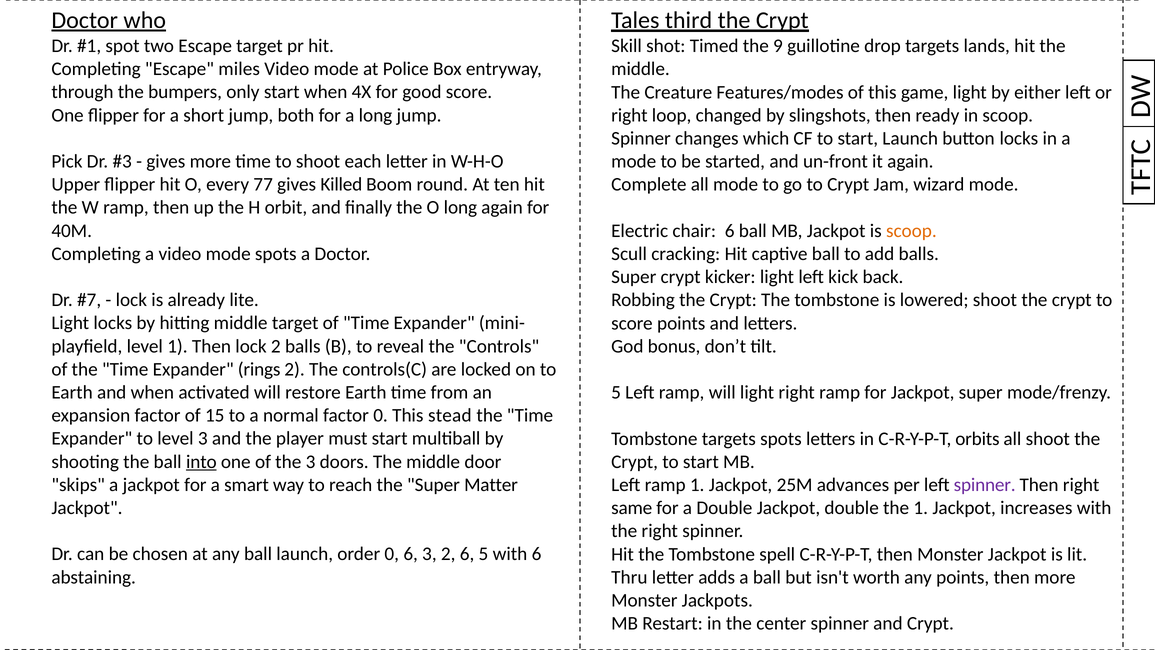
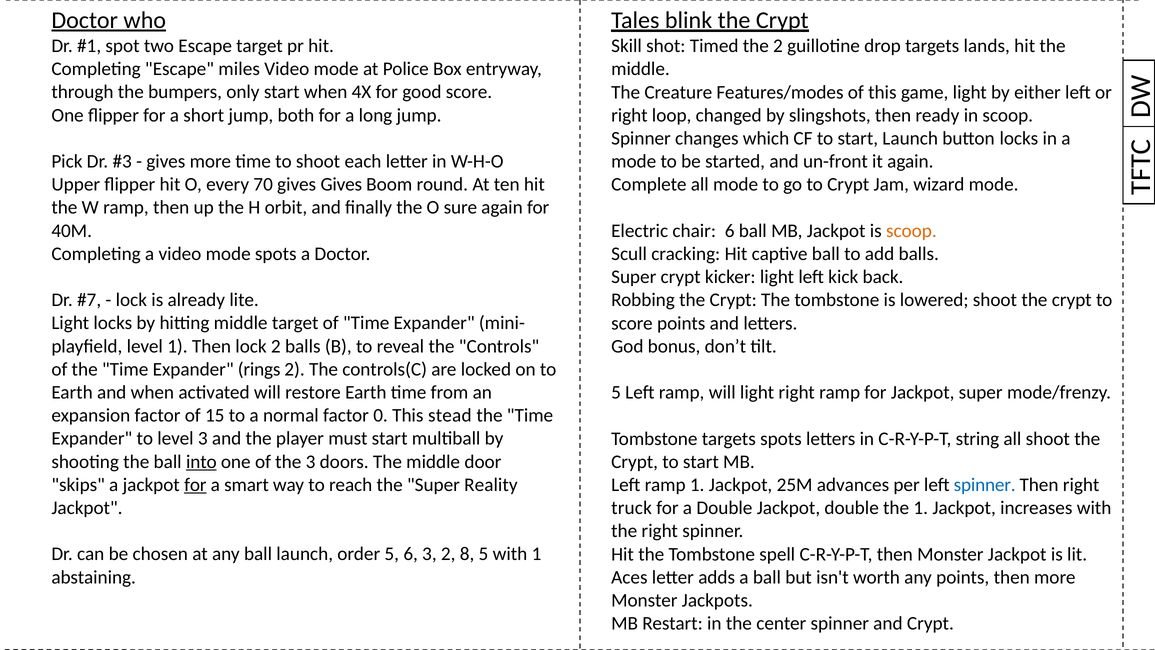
third: third -> blink
the 9: 9 -> 2
77: 77 -> 70
gives Killed: Killed -> Gives
O long: long -> sure
orbits: orbits -> string
for at (195, 485) underline: none -> present
Matter: Matter -> Reality
spinner at (985, 485) colour: purple -> blue
same: same -> truck
order 0: 0 -> 5
2 6: 6 -> 8
with 6: 6 -> 1
Thru: Thru -> Aces
